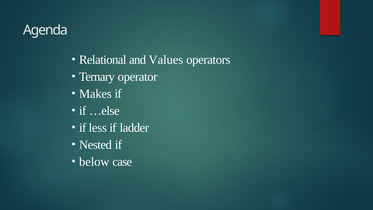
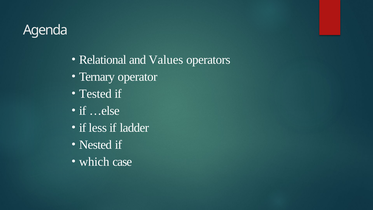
Makes: Makes -> Tested
below: below -> which
